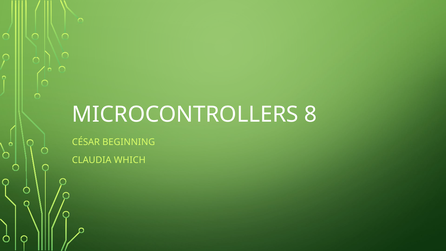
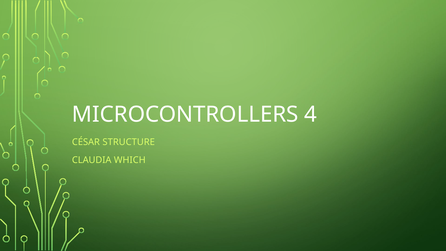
8: 8 -> 4
BEGINNING: BEGINNING -> STRUCTURE
